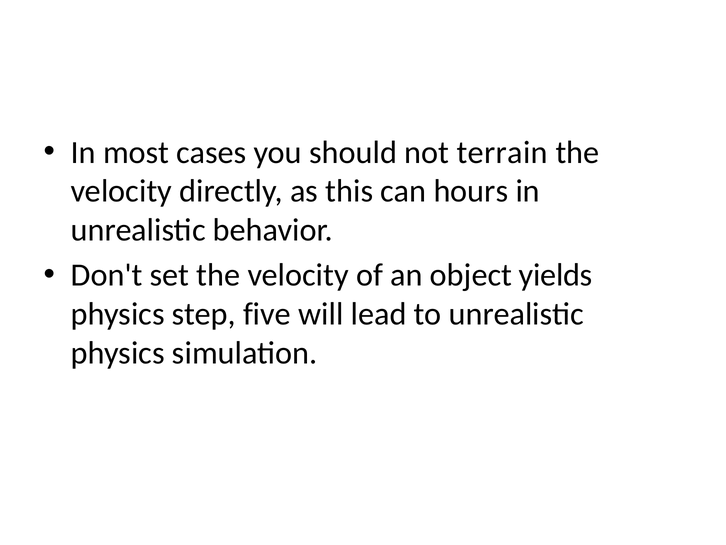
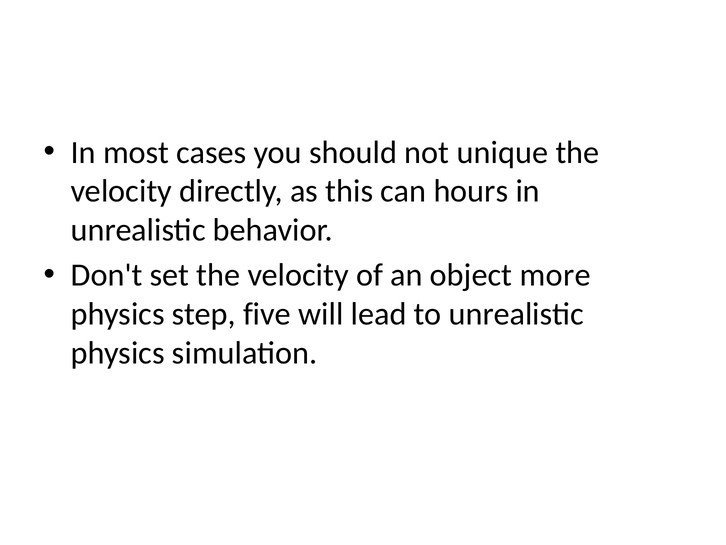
terrain: terrain -> unique
yields: yields -> more
